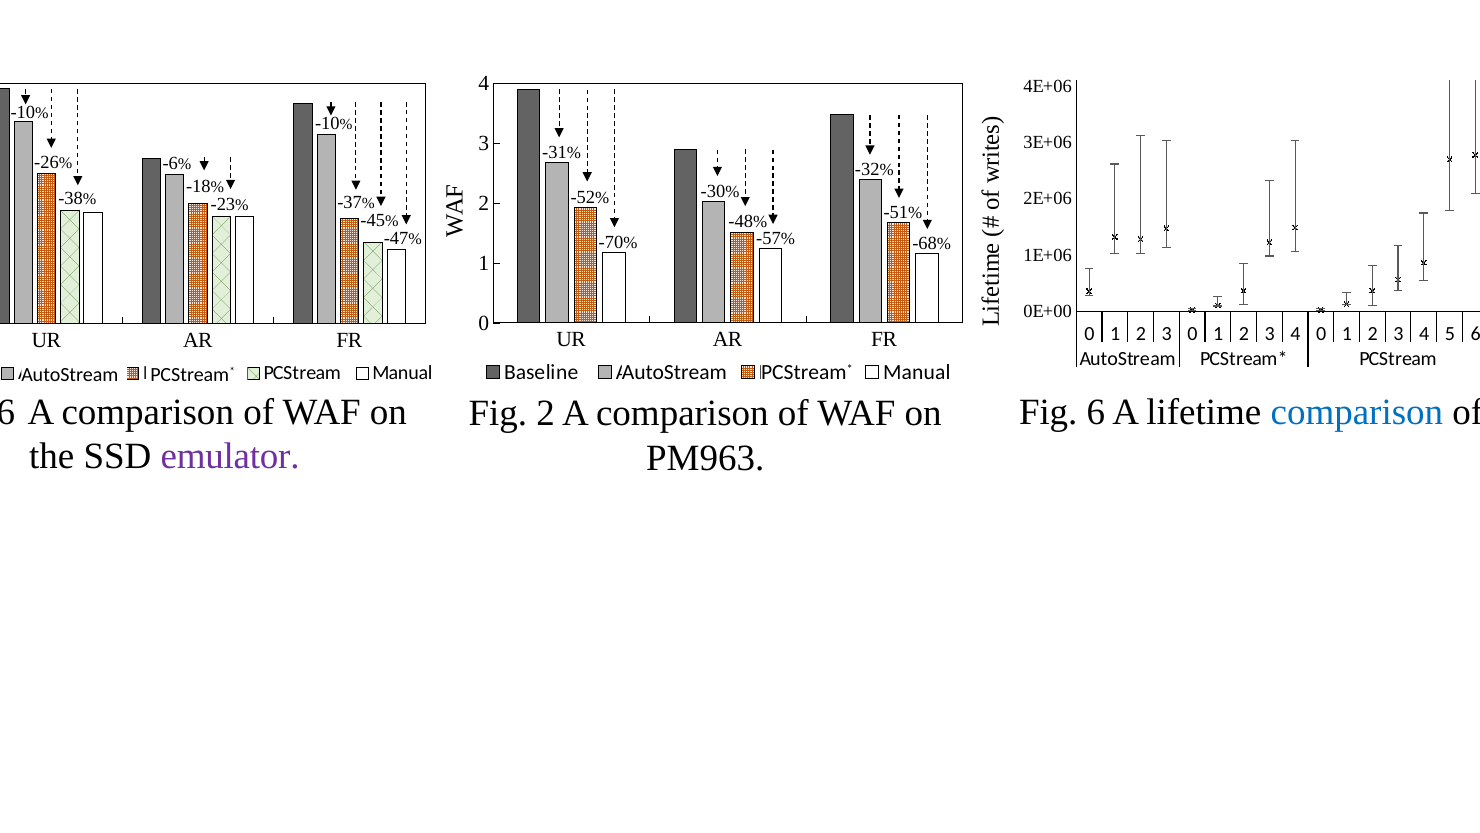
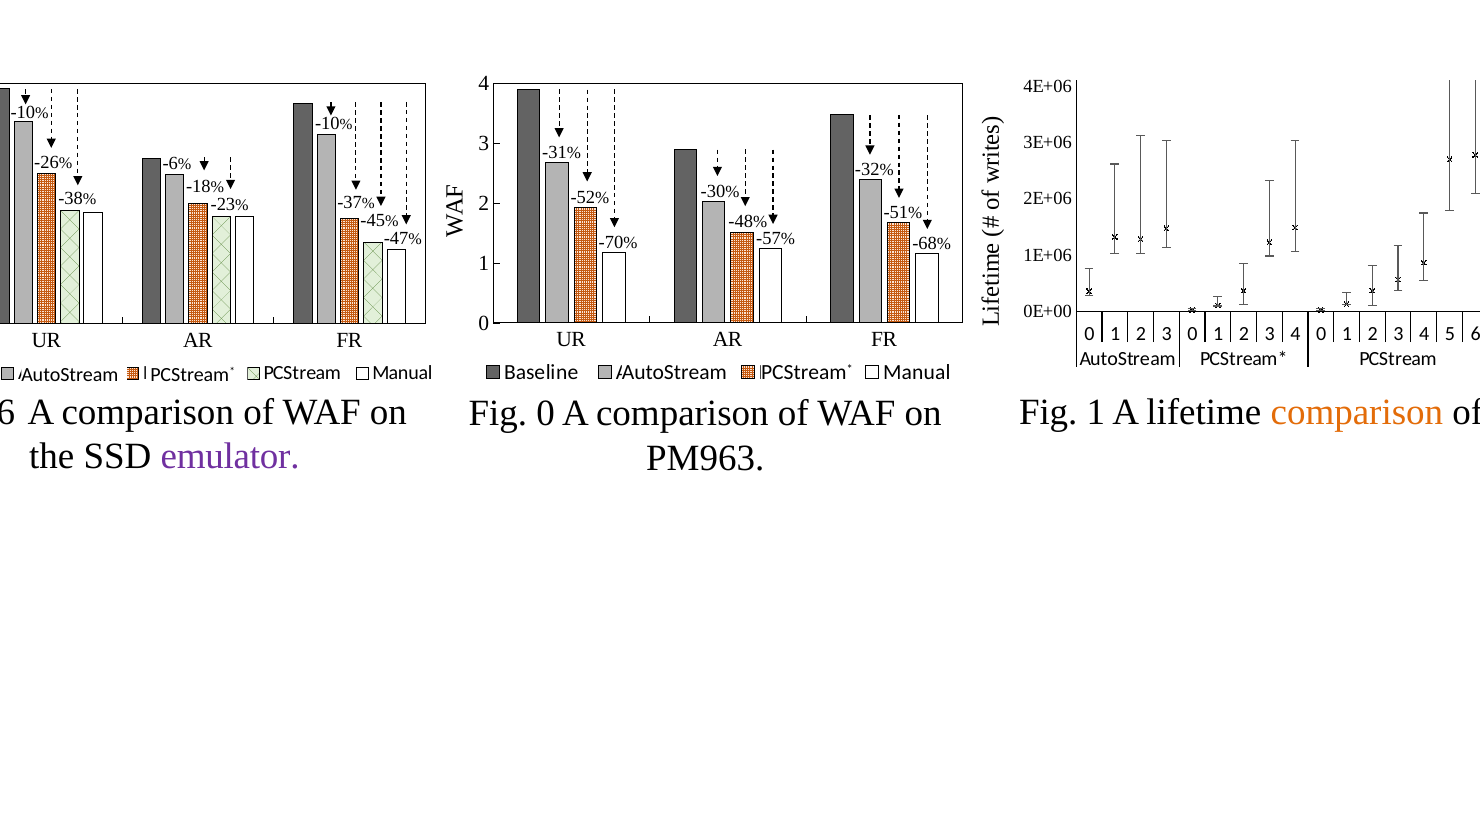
6 at (1096, 412): 6 -> 1
comparison at (1357, 412) colour: blue -> orange
Fig 2: 2 -> 0
